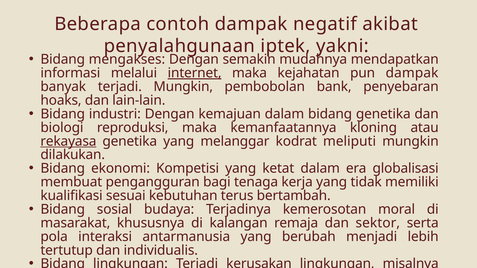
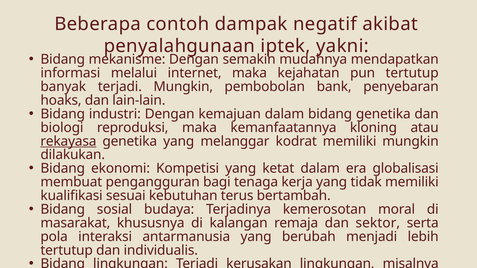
mengakses: mengakses -> mekanisme
internet underline: present -> none
pun dampak: dampak -> tertutup
kodrat meliputi: meliputi -> memiliki
